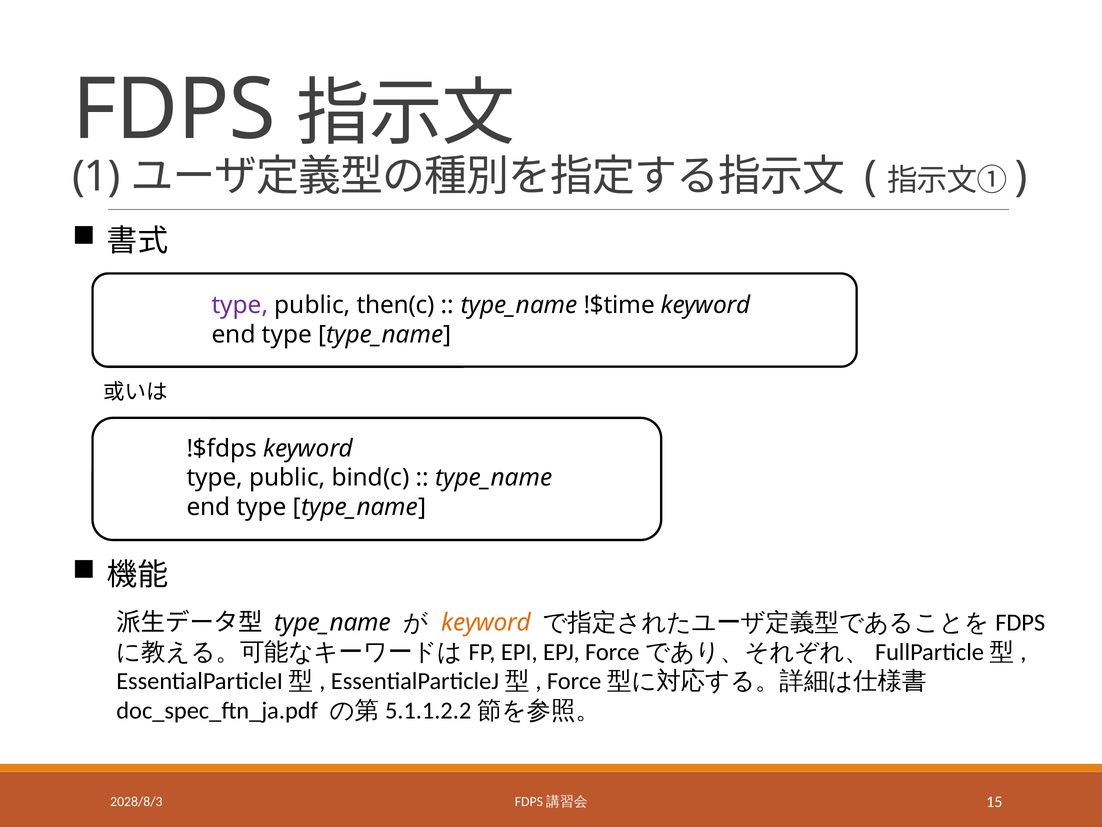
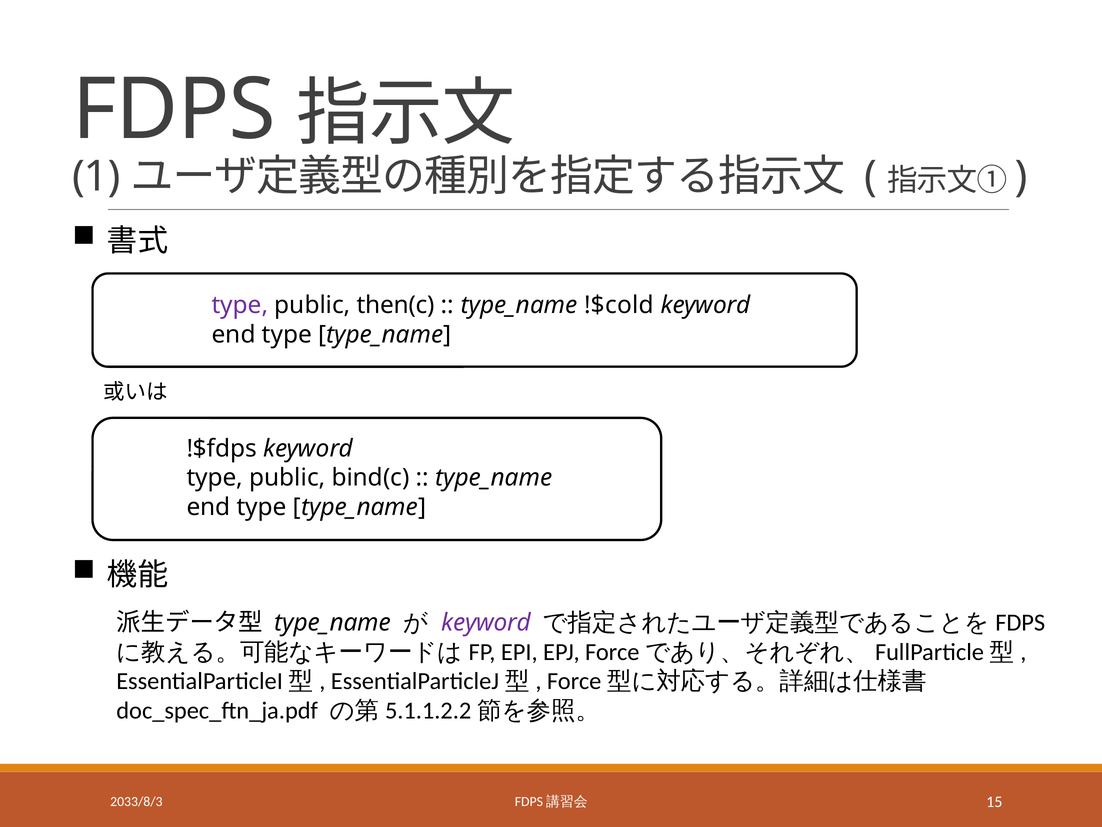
!$time: !$time -> !$cold
keyword at (486, 622) colour: orange -> purple
2028/8/3: 2028/8/3 -> 2033/8/3
